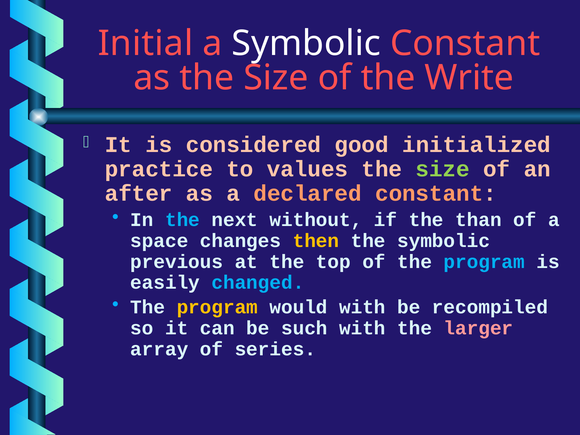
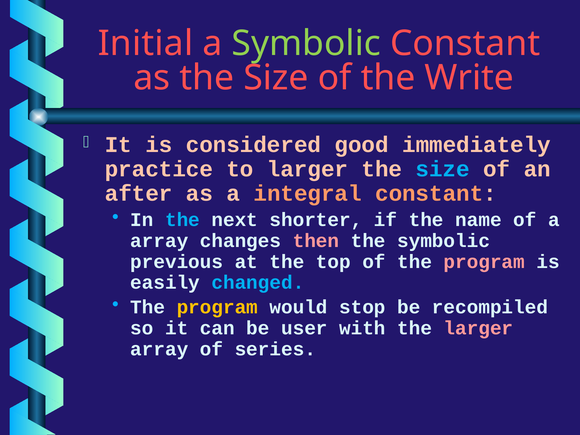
Symbolic at (306, 44) colour: white -> light green
initialized: initialized -> immediately
to values: values -> larger
size at (443, 169) colour: light green -> light blue
declared: declared -> integral
without: without -> shorter
than: than -> name
space at (159, 241): space -> array
then colour: yellow -> pink
program at (484, 262) colour: light blue -> pink
would with: with -> stop
such: such -> user
